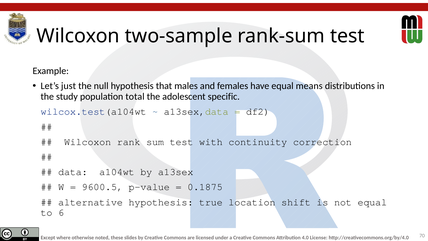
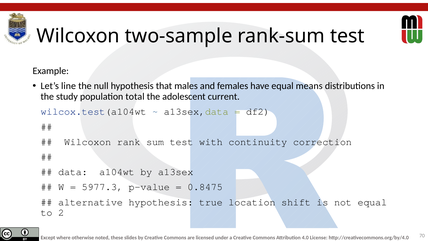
just: just -> line
specific: specific -> current
9600.5: 9600.5 -> 5977.3
0.1875: 0.1875 -> 0.8475
6: 6 -> 2
